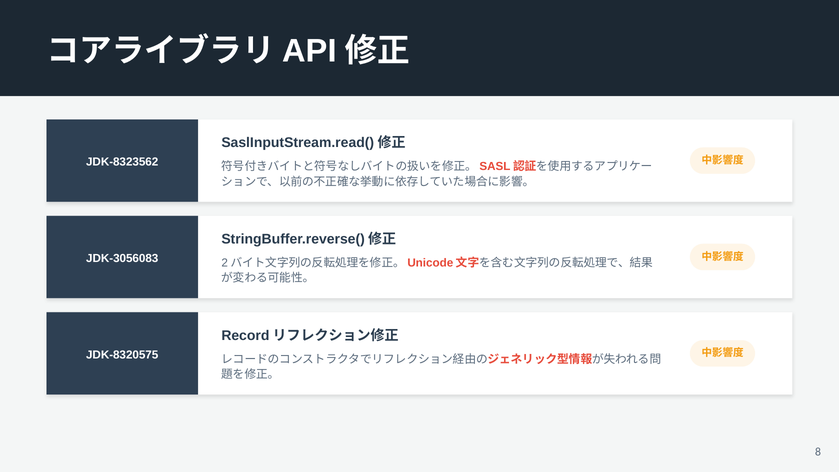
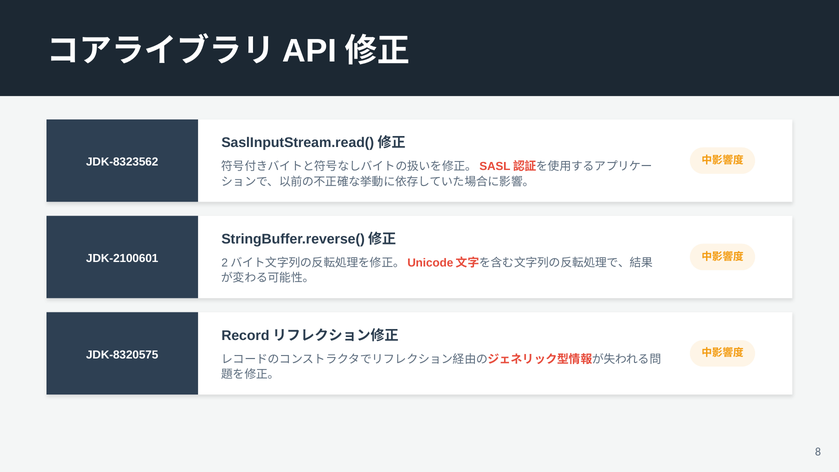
JDK-3056083: JDK-3056083 -> JDK-2100601
